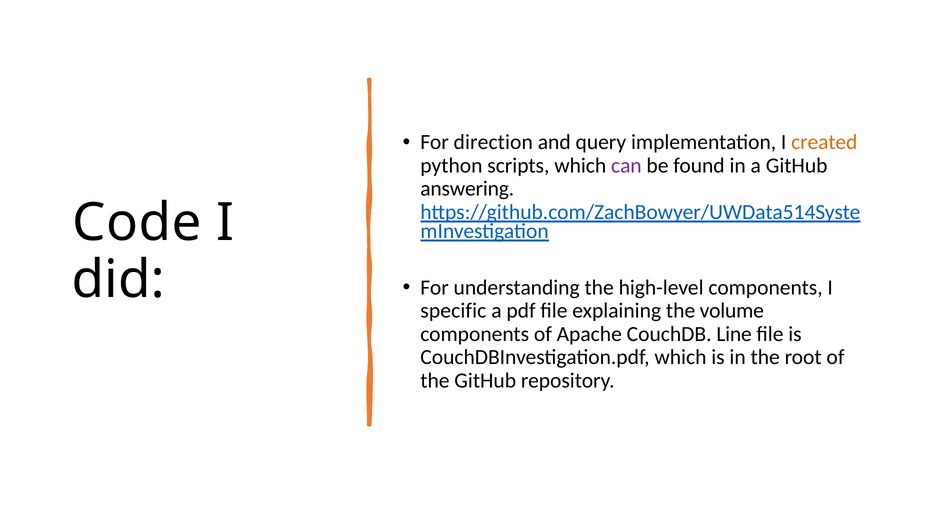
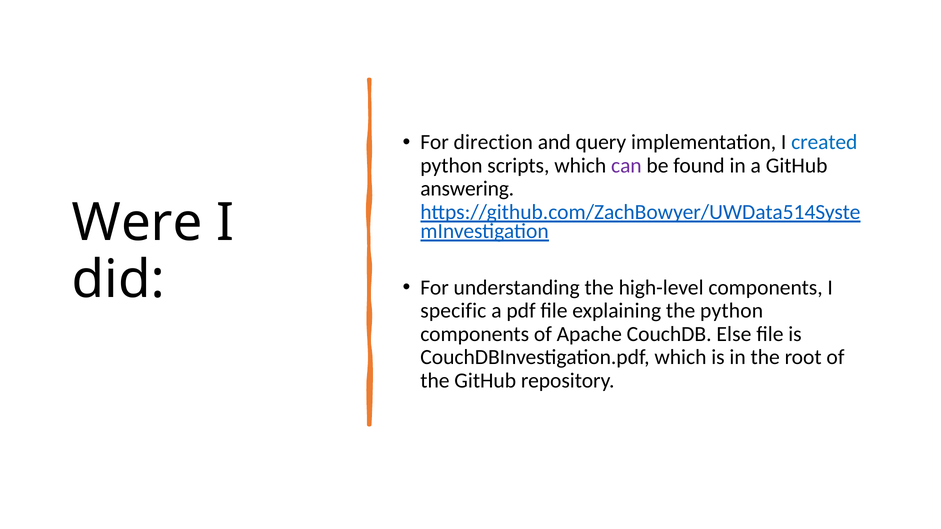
created colour: orange -> blue
Code: Code -> Were
the volume: volume -> python
Line: Line -> Else
